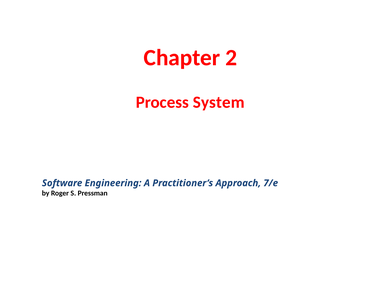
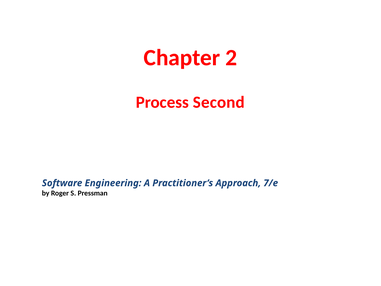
System: System -> Second
